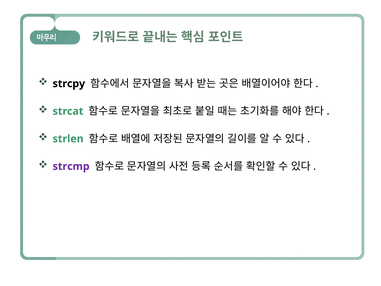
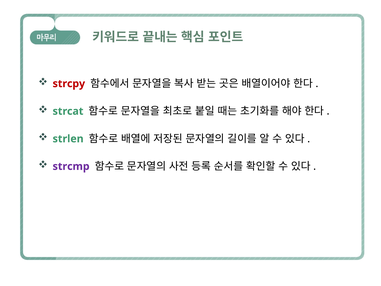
strcpy colour: black -> red
